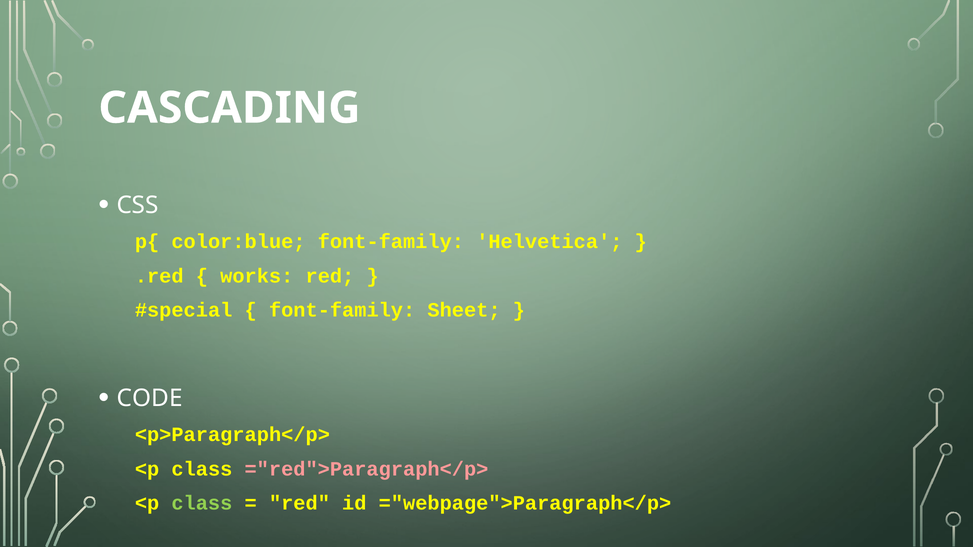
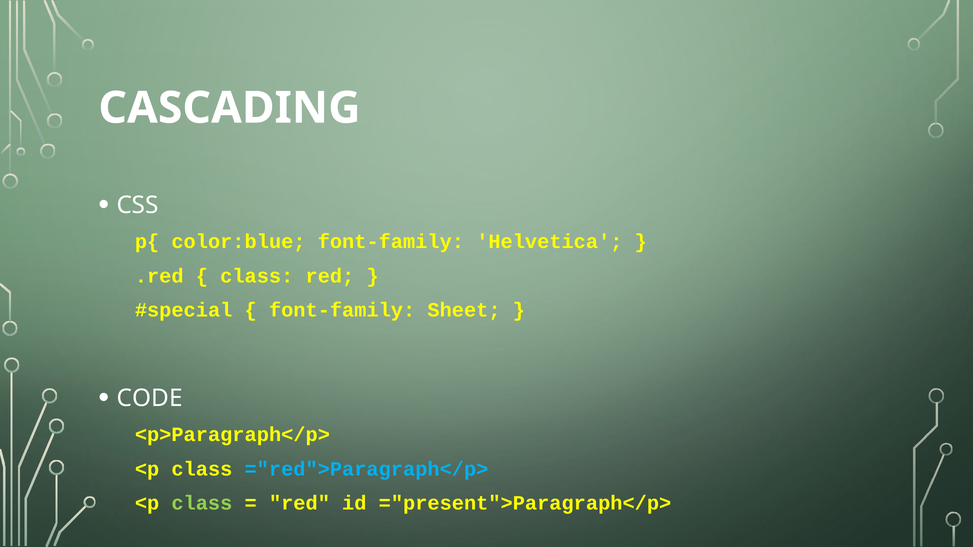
works at (257, 276): works -> class
="red">Paragraph</p> colour: pink -> light blue
="webpage">Paragraph</p>: ="webpage">Paragraph</p> -> ="present">Paragraph</p>
